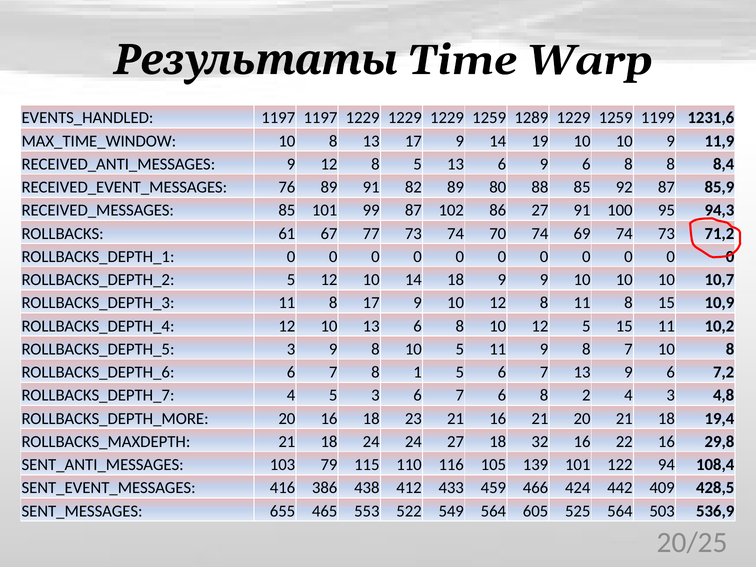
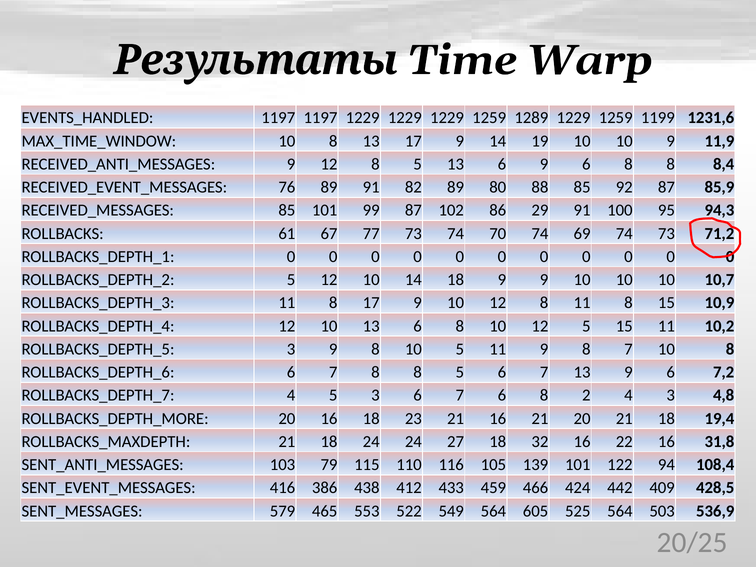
86 27: 27 -> 29
7 8 1: 1 -> 8
29,8: 29,8 -> 31,8
655: 655 -> 579
